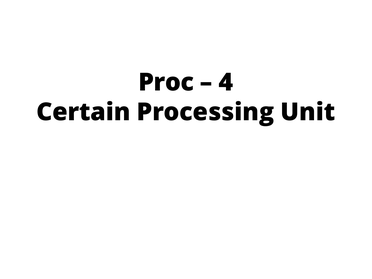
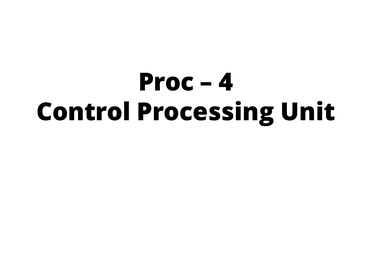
Certain: Certain -> Control
